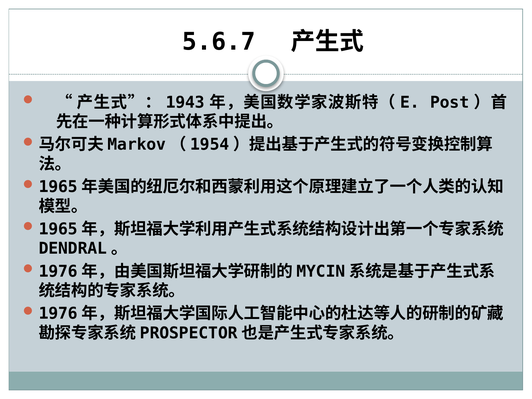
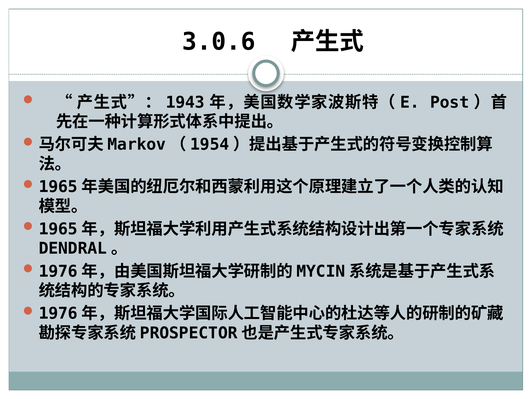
5.6.7: 5.6.7 -> 3.0.6
